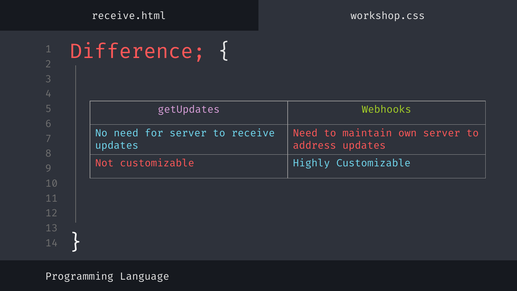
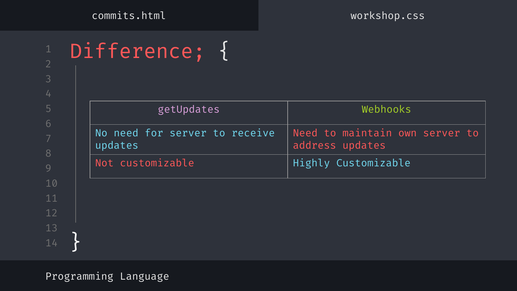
receive.html: receive.html -> commits.html
